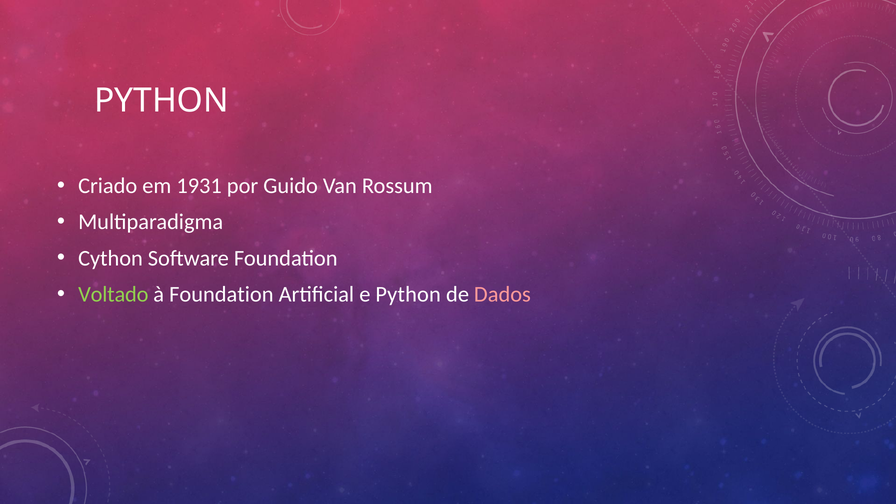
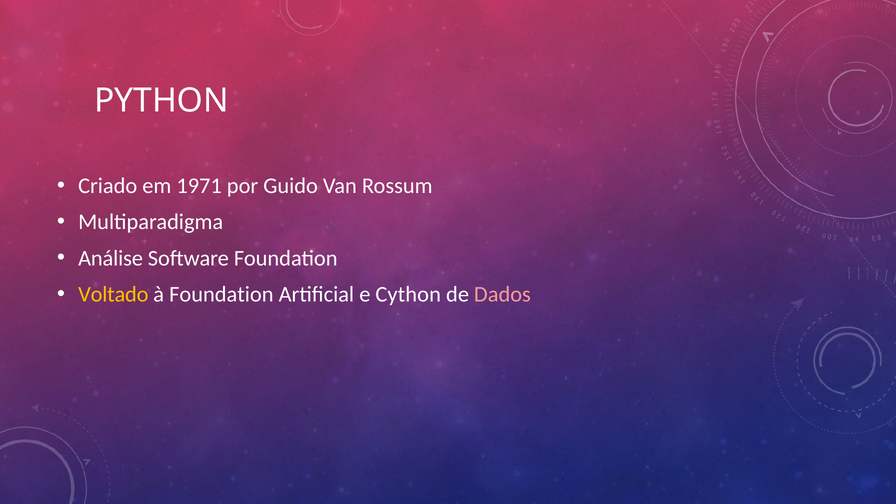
1931: 1931 -> 1971
Cython: Cython -> Análise
Voltado colour: light green -> yellow
e Python: Python -> Cython
